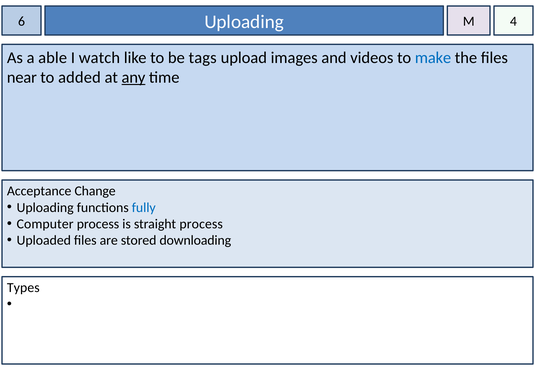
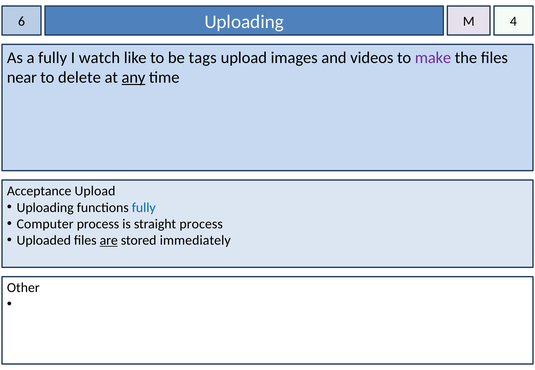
a able: able -> fully
make colour: blue -> purple
added: added -> delete
Acceptance Change: Change -> Upload
are underline: none -> present
downloading: downloading -> immediately
Types: Types -> Other
